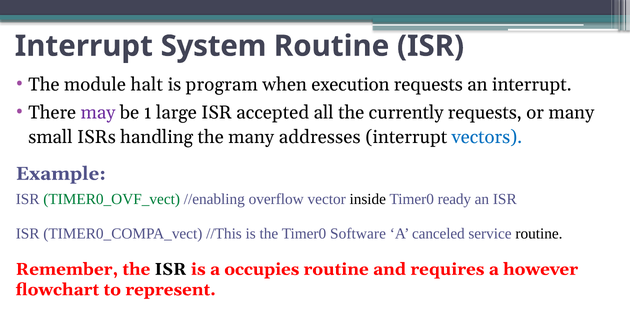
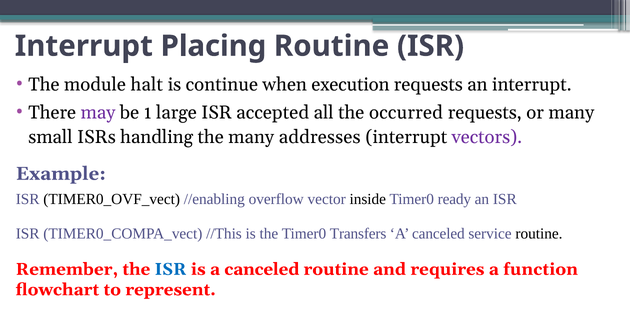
System: System -> Placing
program: program -> continue
currently: currently -> occurred
vectors colour: blue -> purple
TIMER0_OVF_vect colour: green -> black
Software: Software -> Transfers
ISR at (171, 269) colour: black -> blue
is a occupies: occupies -> canceled
however: however -> function
